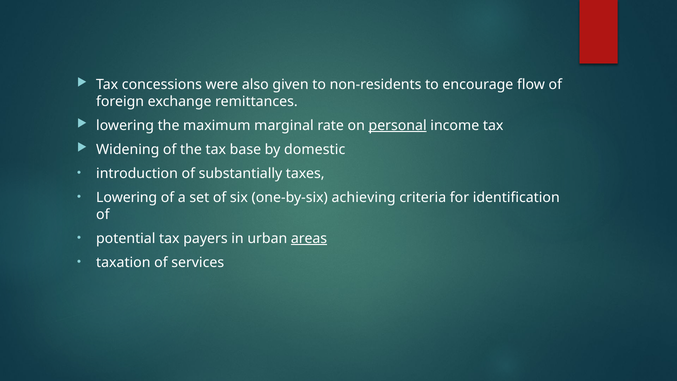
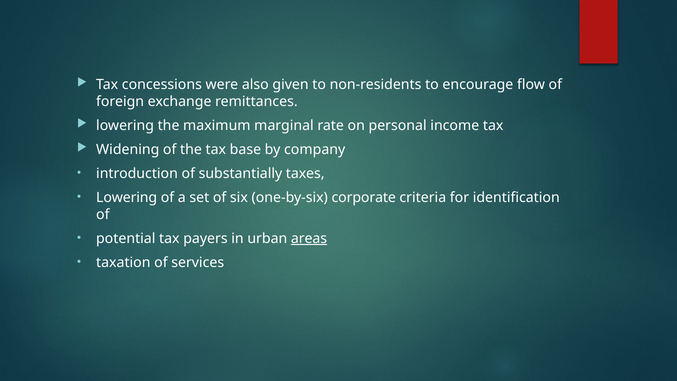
personal underline: present -> none
domestic: domestic -> company
achieving: achieving -> corporate
